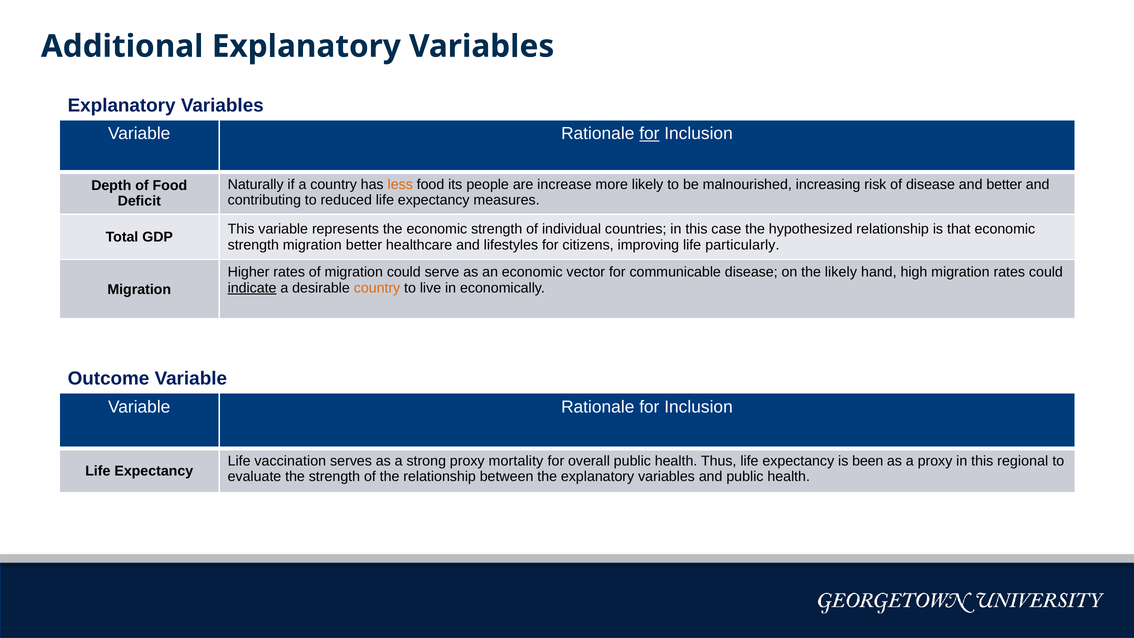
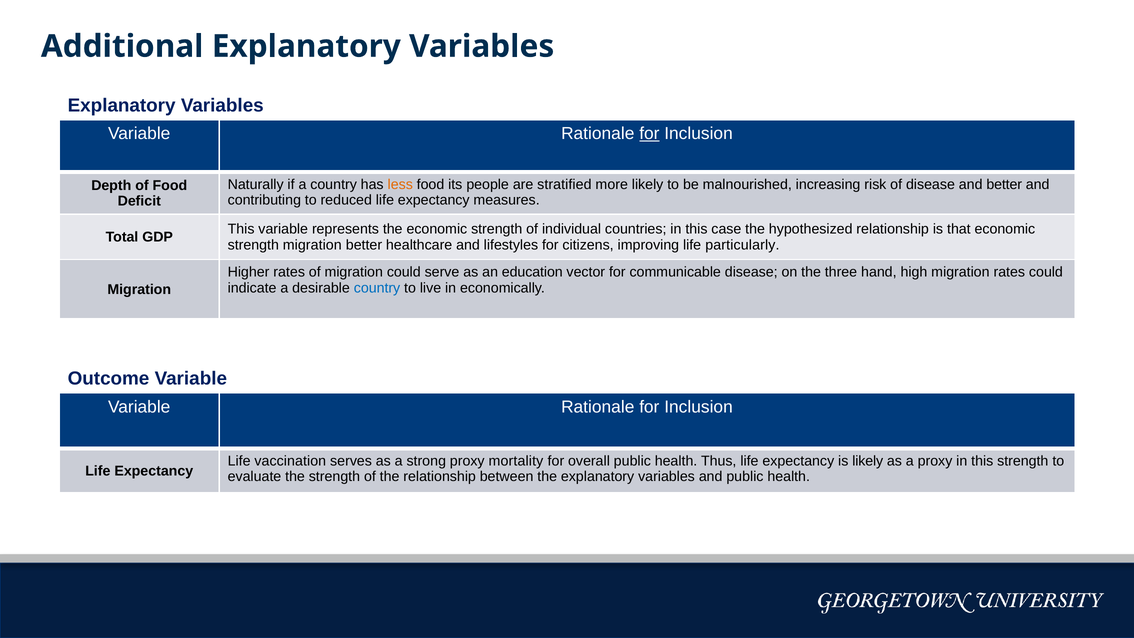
increase: increase -> stratified
an economic: economic -> education
the likely: likely -> three
indicate underline: present -> none
country at (377, 288) colour: orange -> blue
is been: been -> likely
this regional: regional -> strength
